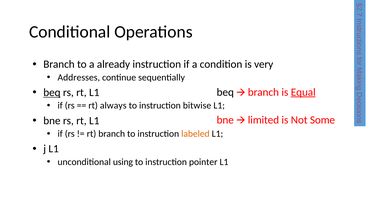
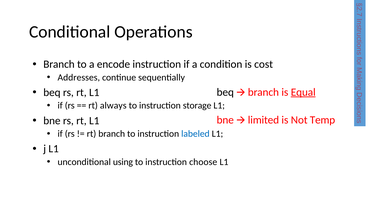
already: already -> encode
very: very -> cost
beq at (52, 93) underline: present -> none
bitwise: bitwise -> storage
Some: Some -> Temp
labeled colour: orange -> blue
pointer: pointer -> choose
